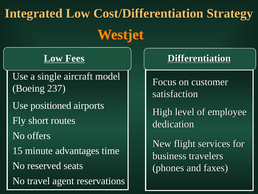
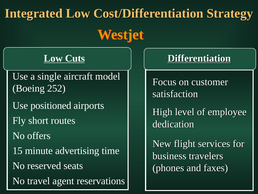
Fees: Fees -> Cuts
237: 237 -> 252
advantages: advantages -> advertising
